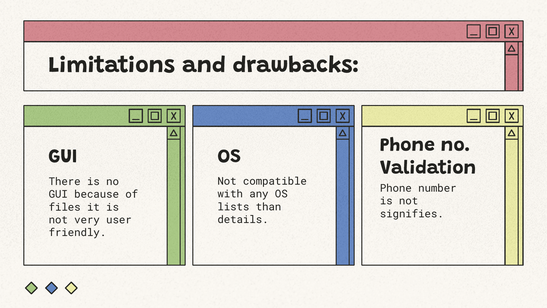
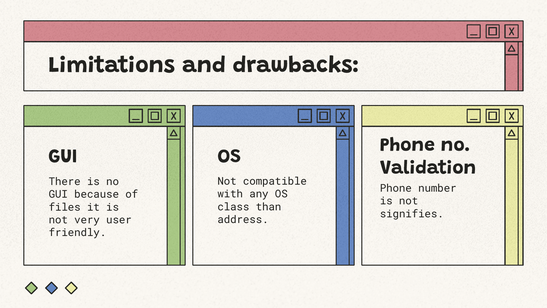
lists: lists -> class
details: details -> address
